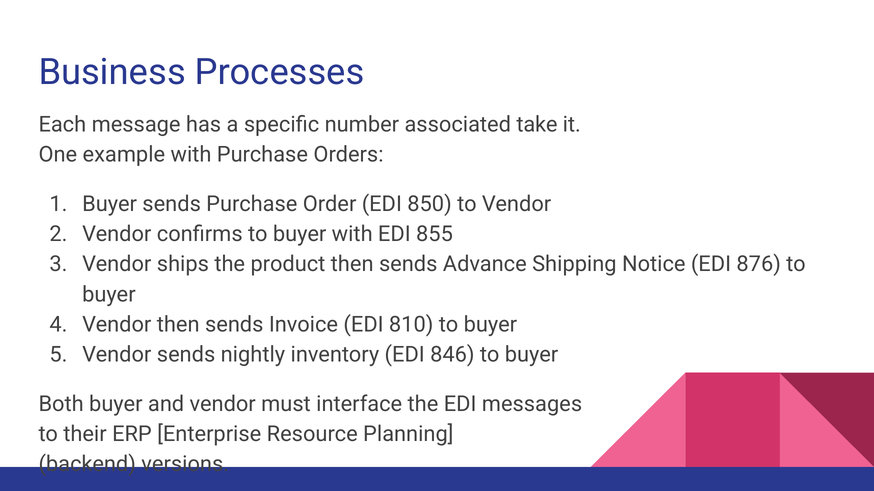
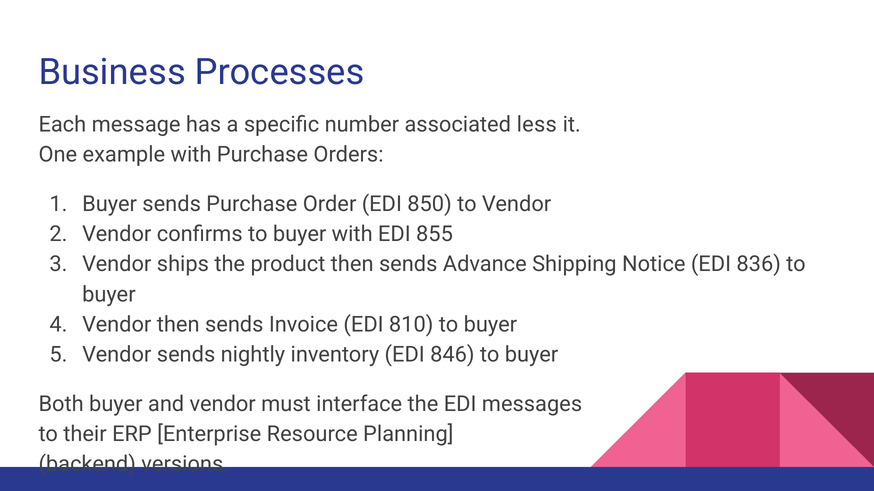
take: take -> less
876: 876 -> 836
